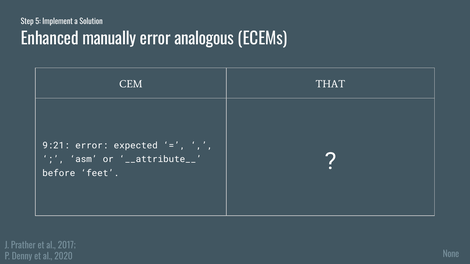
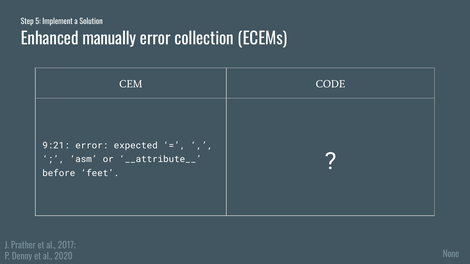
analogous: analogous -> collection
THAT: THAT -> CODE
